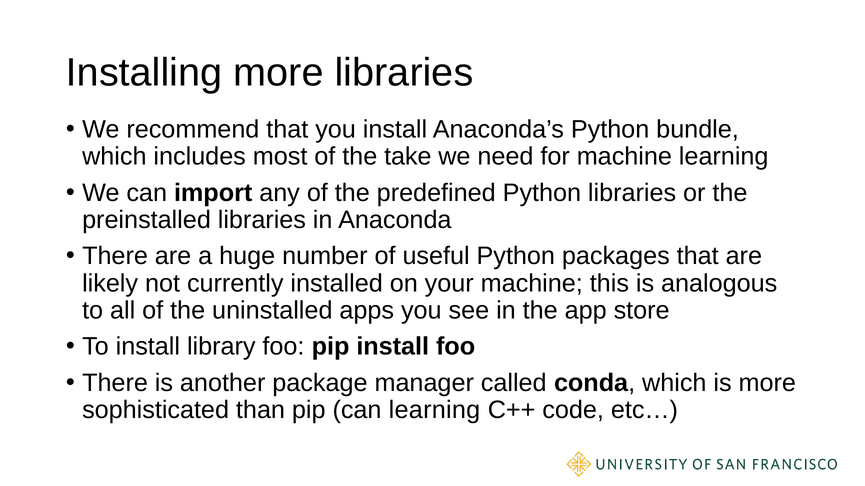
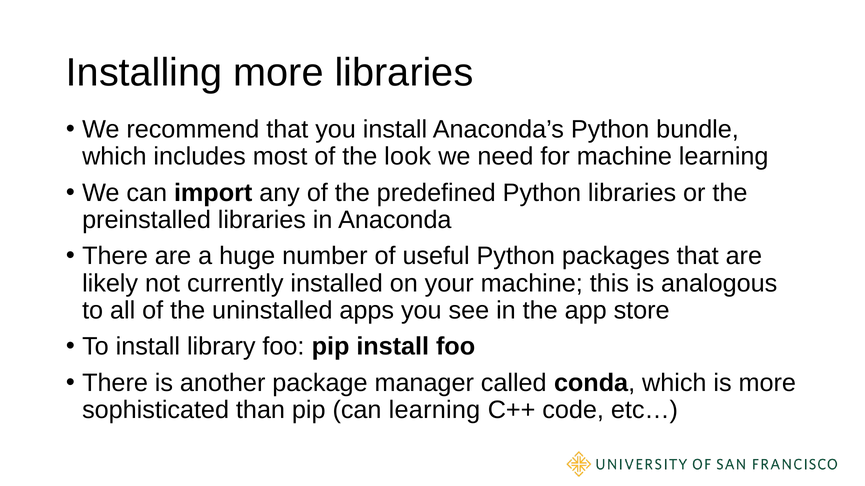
take: take -> look
